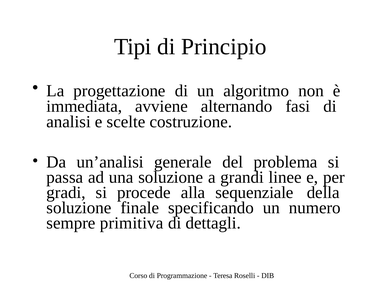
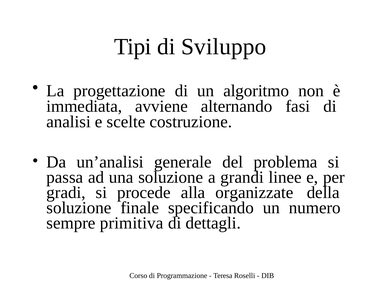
Principio: Principio -> Sviluppo
sequenziale: sequenziale -> organizzate
